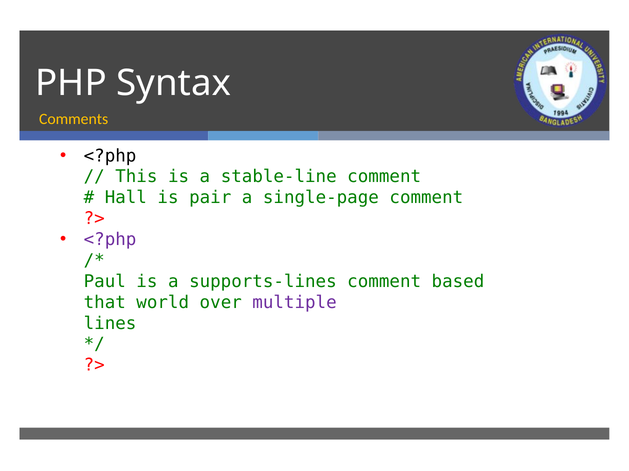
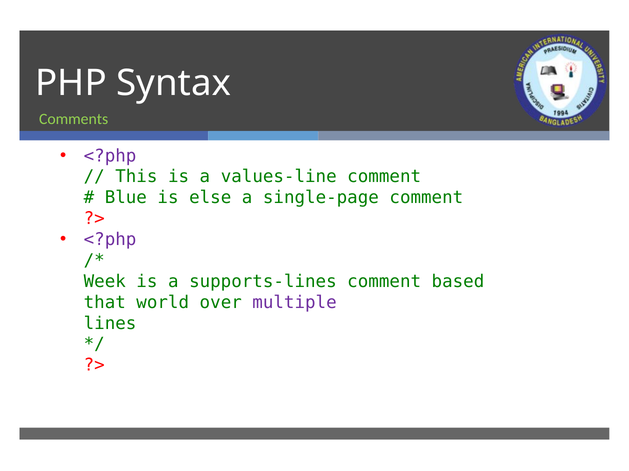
Comments colour: yellow -> light green
<?php at (110, 156) colour: black -> purple
stable-line: stable-line -> values-line
Hall: Hall -> Blue
pair: pair -> else
Paul: Paul -> Week
